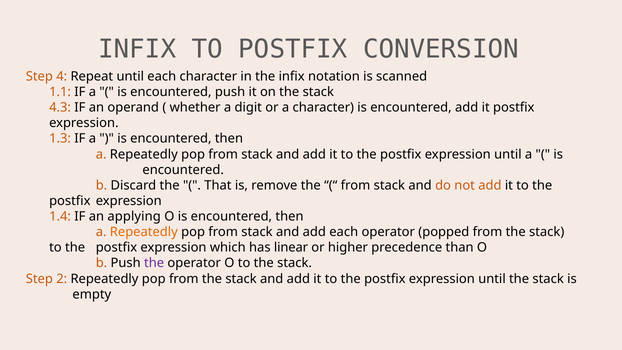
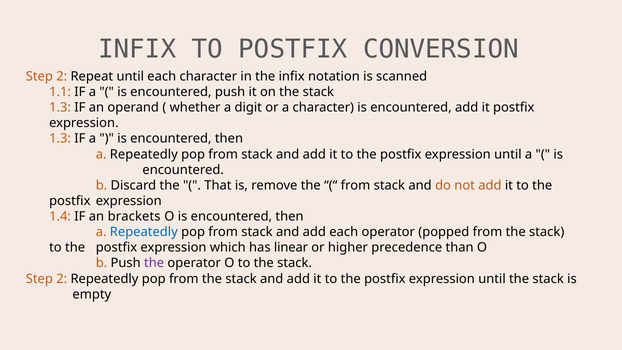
4 at (62, 76): 4 -> 2
4.3 at (60, 108): 4.3 -> 1.3
applying: applying -> brackets
Repeatedly at (144, 232) colour: orange -> blue
